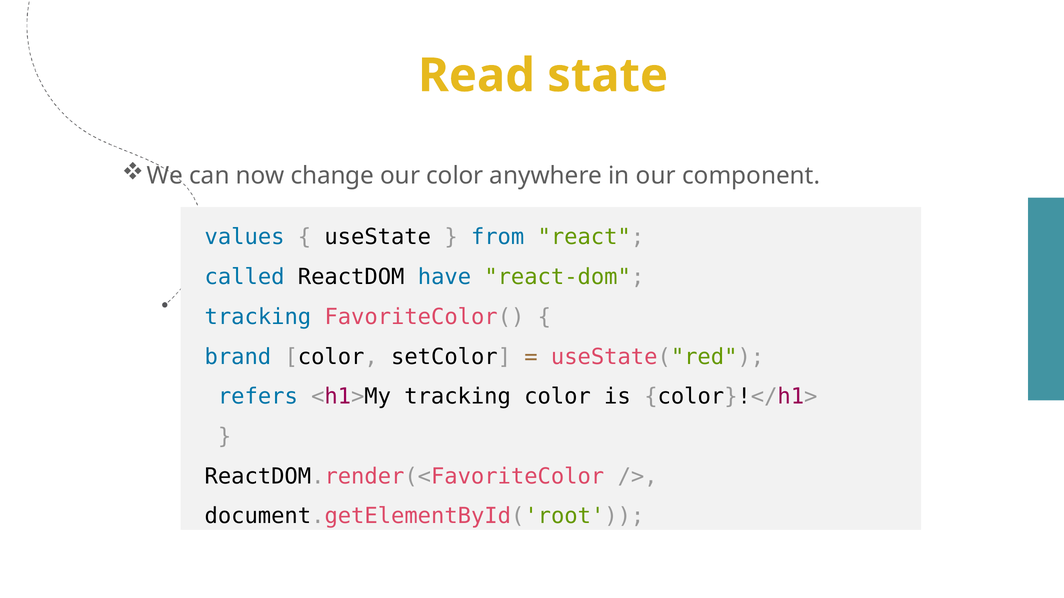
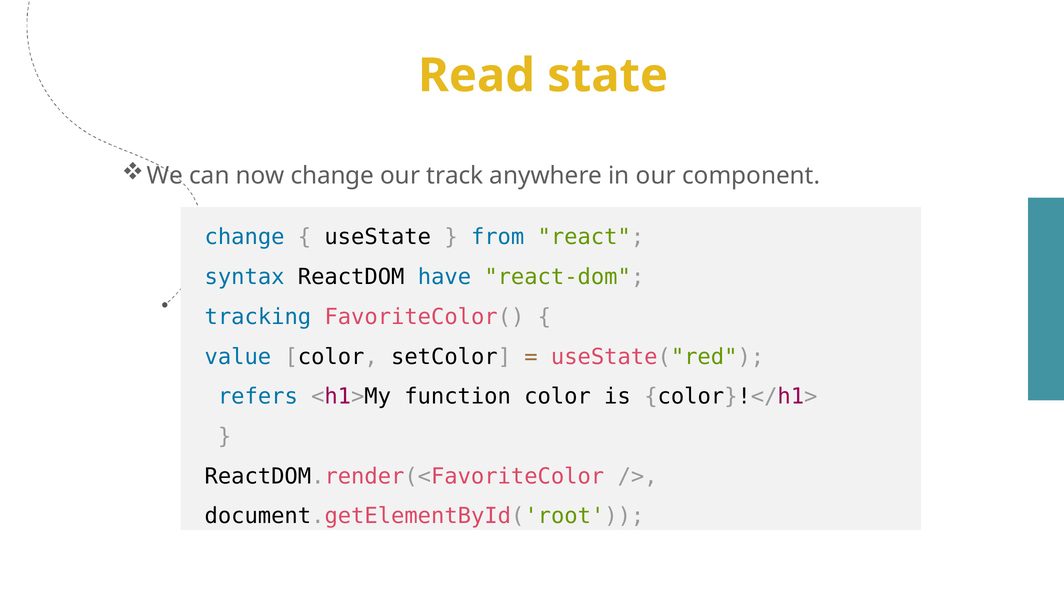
our color: color -> track
values at (245, 237): values -> change
called: called -> syntax
brand: brand -> value
<h1>My tracking: tracking -> function
